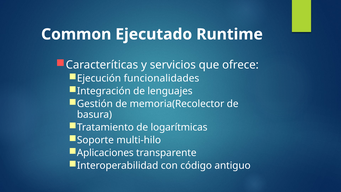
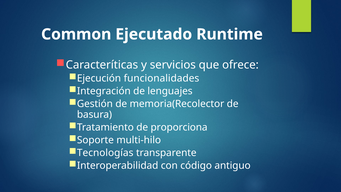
logarítmicas: logarítmicas -> proporciona
Aplicaciones: Aplicaciones -> Tecnologías
